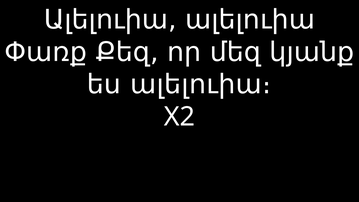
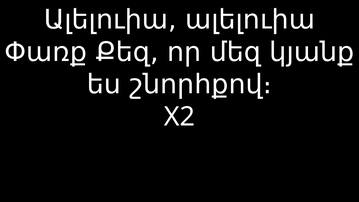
ալելուիա։: ալելուիա։ -> շնորհքով։
